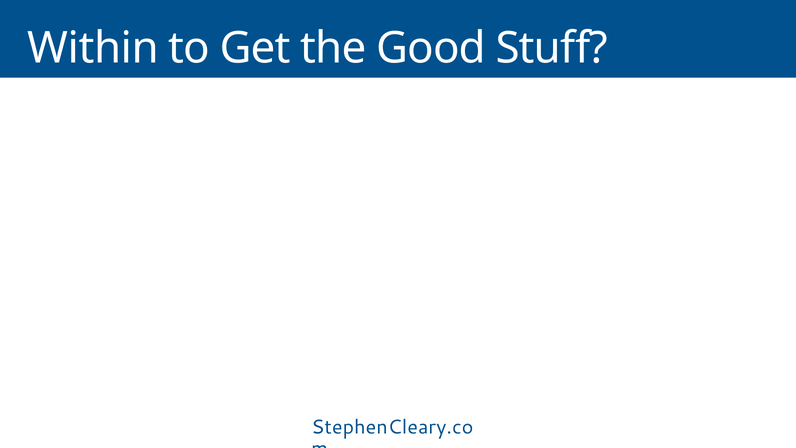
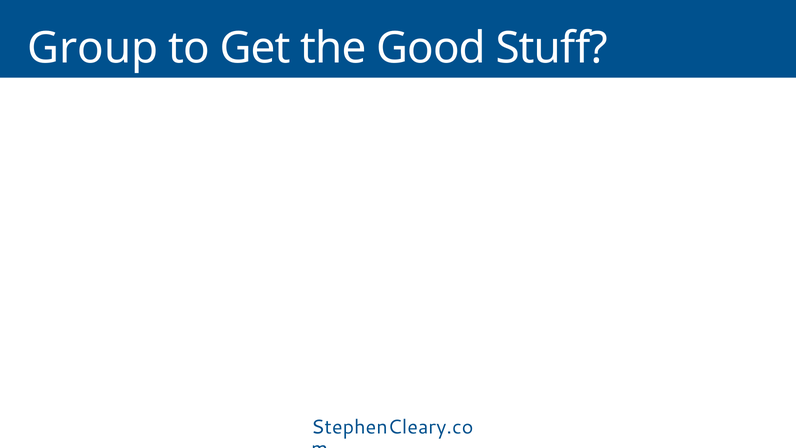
Within: Within -> Group
